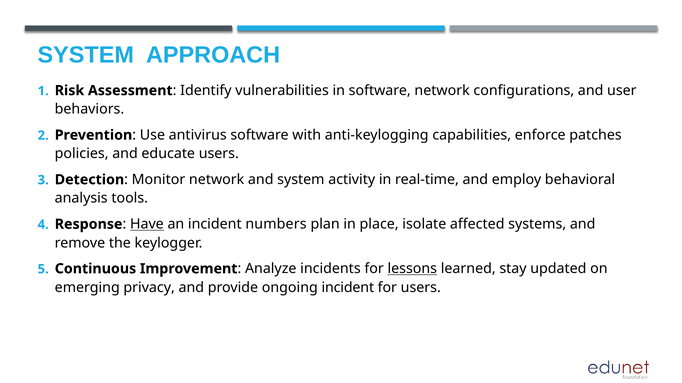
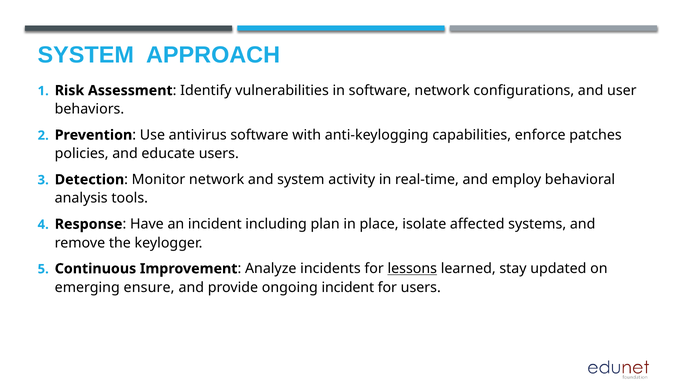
Have underline: present -> none
numbers: numbers -> including
privacy: privacy -> ensure
